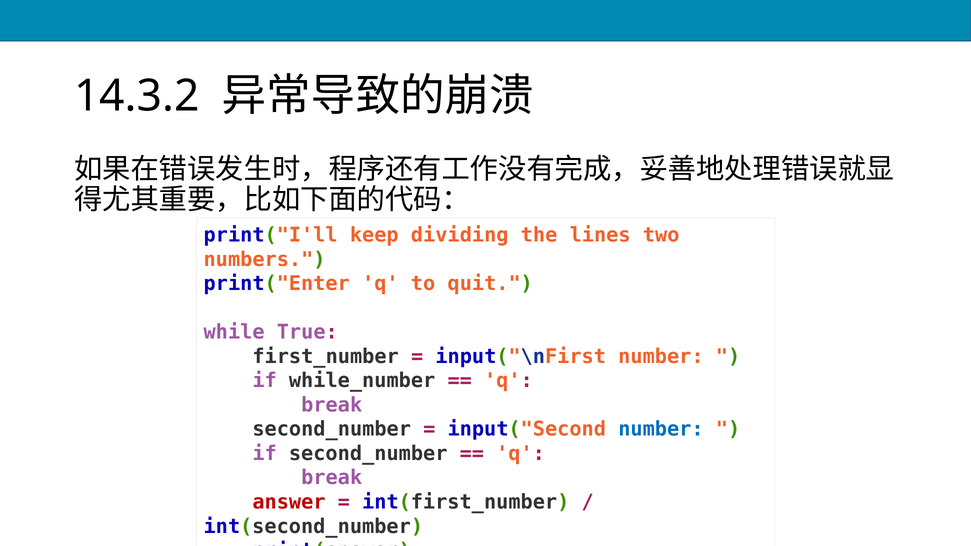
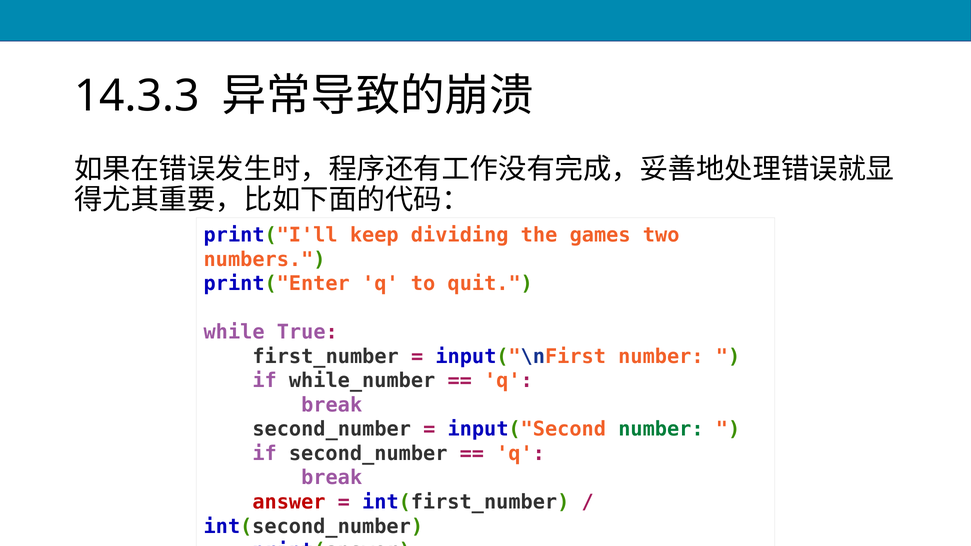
14.3.2: 14.3.2 -> 14.3.3
lines: lines -> games
number at (661, 429) colour: blue -> green
